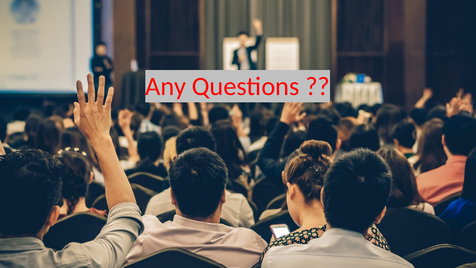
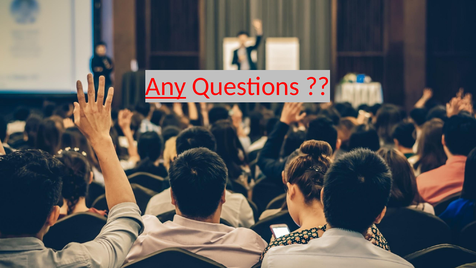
Any at (166, 86) underline: none -> present
